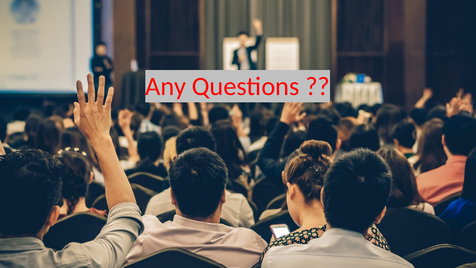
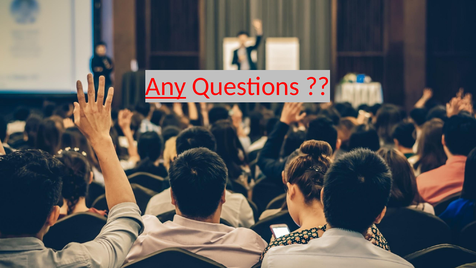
Any at (166, 86) underline: none -> present
